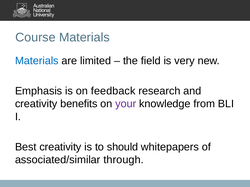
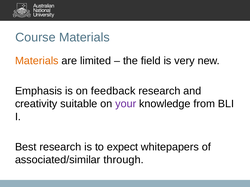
Materials at (37, 61) colour: blue -> orange
benefits: benefits -> suitable
Best creativity: creativity -> research
should: should -> expect
